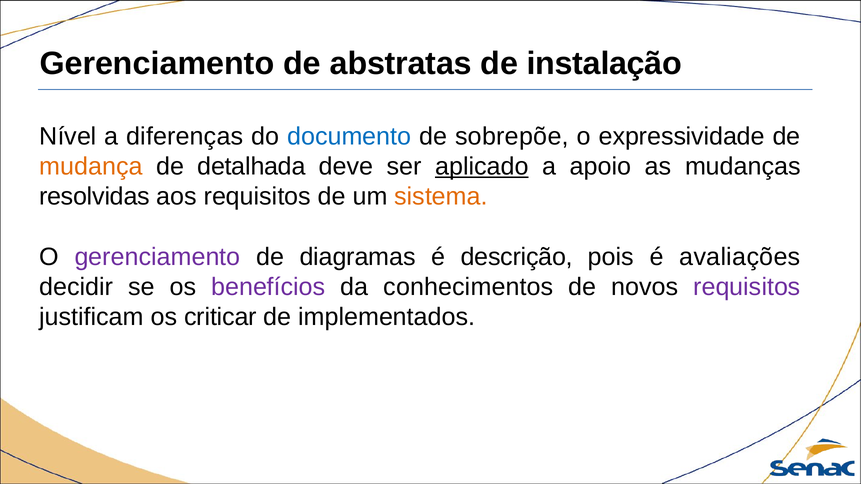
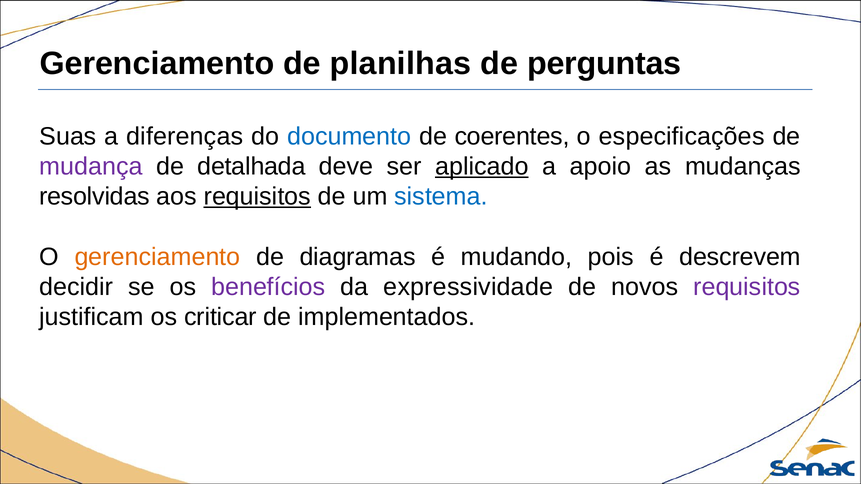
abstratas: abstratas -> planilhas
instalação: instalação -> perguntas
Nível: Nível -> Suas
sobrepõe: sobrepõe -> coerentes
expressividade: expressividade -> especificações
mudança colour: orange -> purple
requisitos at (257, 197) underline: none -> present
sistema colour: orange -> blue
gerenciamento at (157, 257) colour: purple -> orange
descrição: descrição -> mudando
avaliações: avaliações -> descrevem
conhecimentos: conhecimentos -> expressividade
